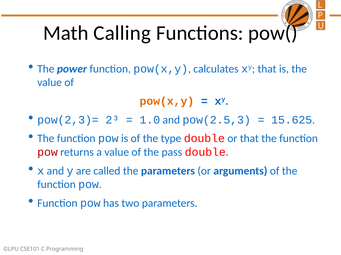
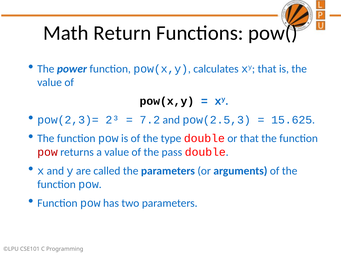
Calling: Calling -> Return
pow(x,y at (167, 101) colour: orange -> black
1.0: 1.0 -> 7.2
